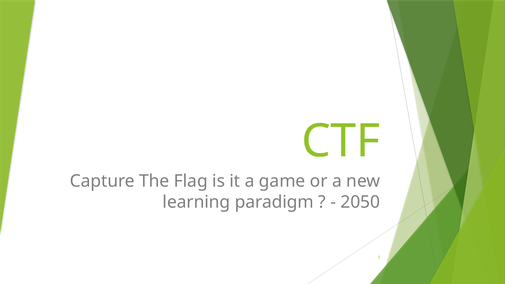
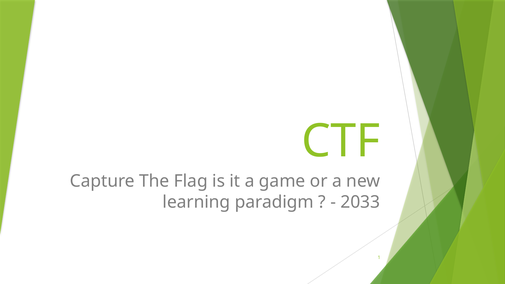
2050: 2050 -> 2033
